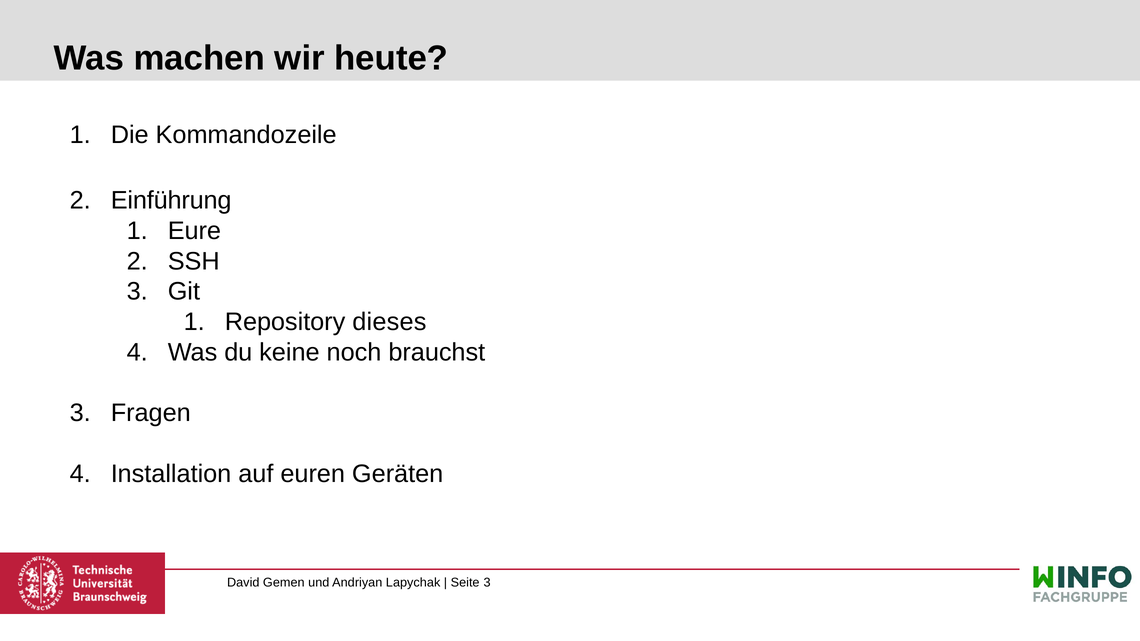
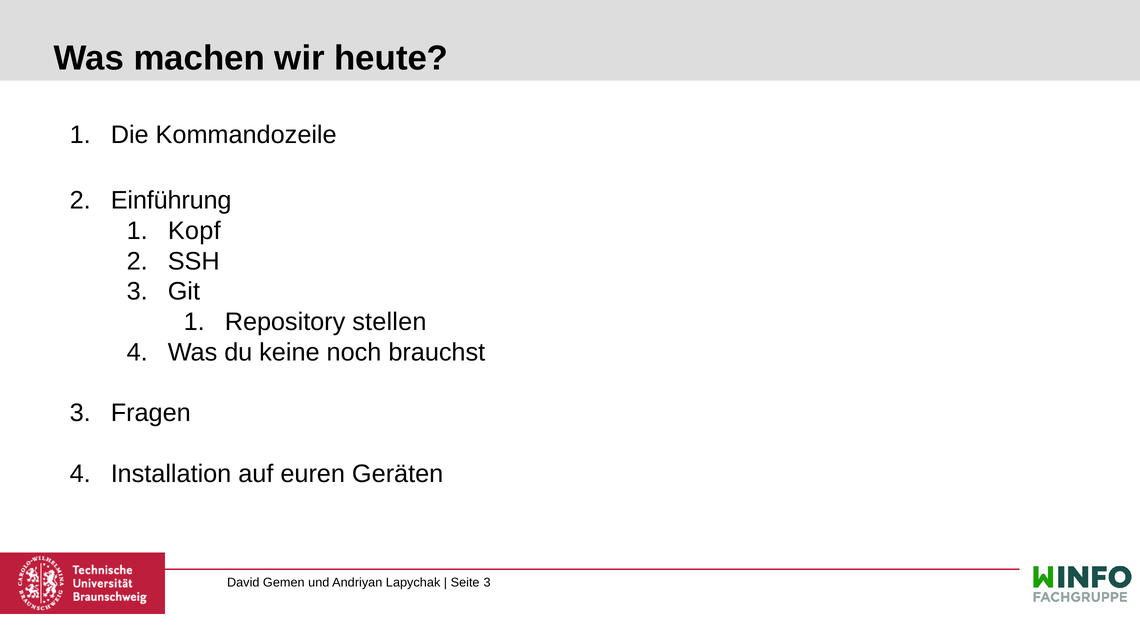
Eure: Eure -> Kopf
dieses: dieses -> stellen
